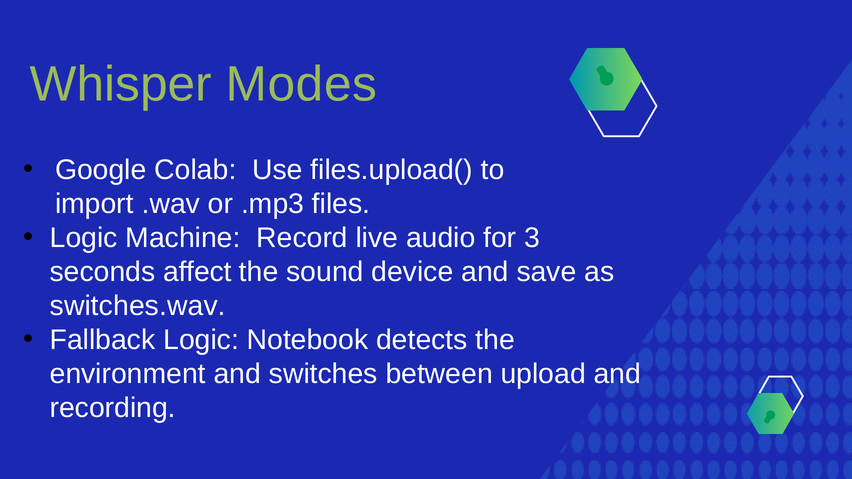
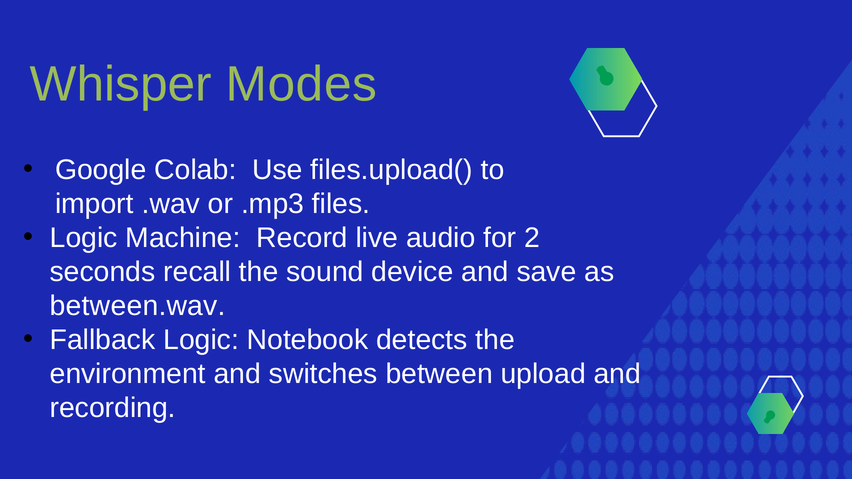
3: 3 -> 2
affect: affect -> recall
switches.wav: switches.wav -> between.wav
